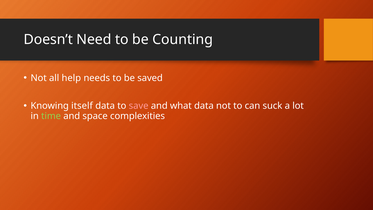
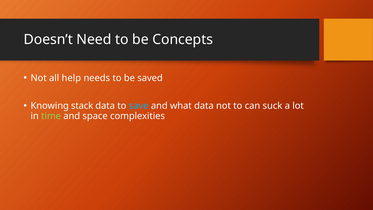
Counting: Counting -> Concepts
itself: itself -> stack
save colour: pink -> light blue
